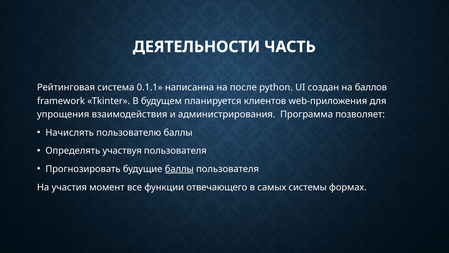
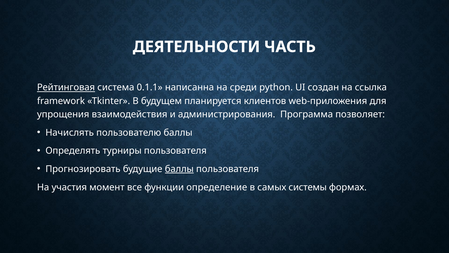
Рейтинговая underline: none -> present
после: после -> среди
баллов: баллов -> ссылка
участвуя: участвуя -> турниры
отвечающего: отвечающего -> определение
